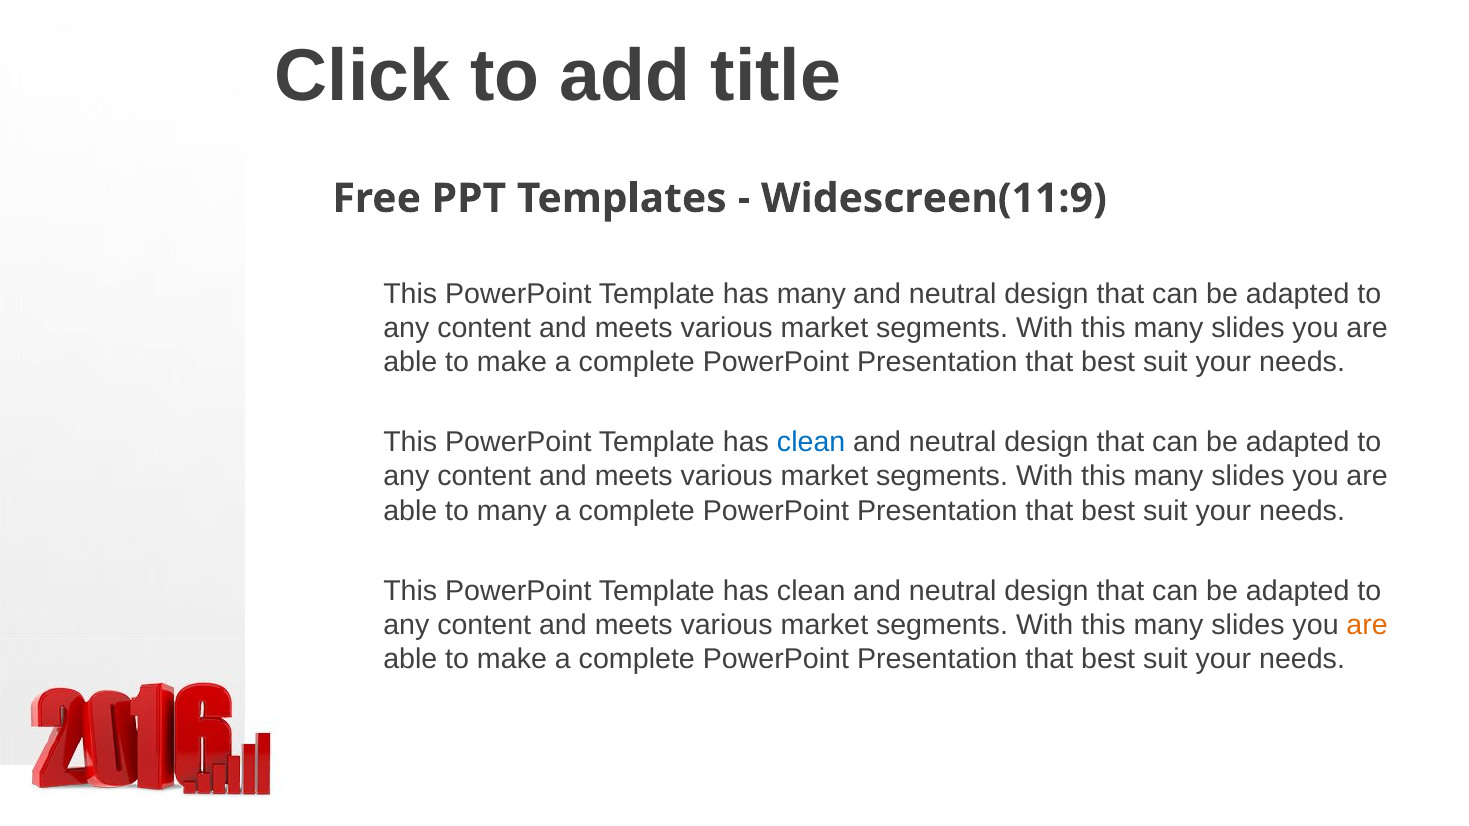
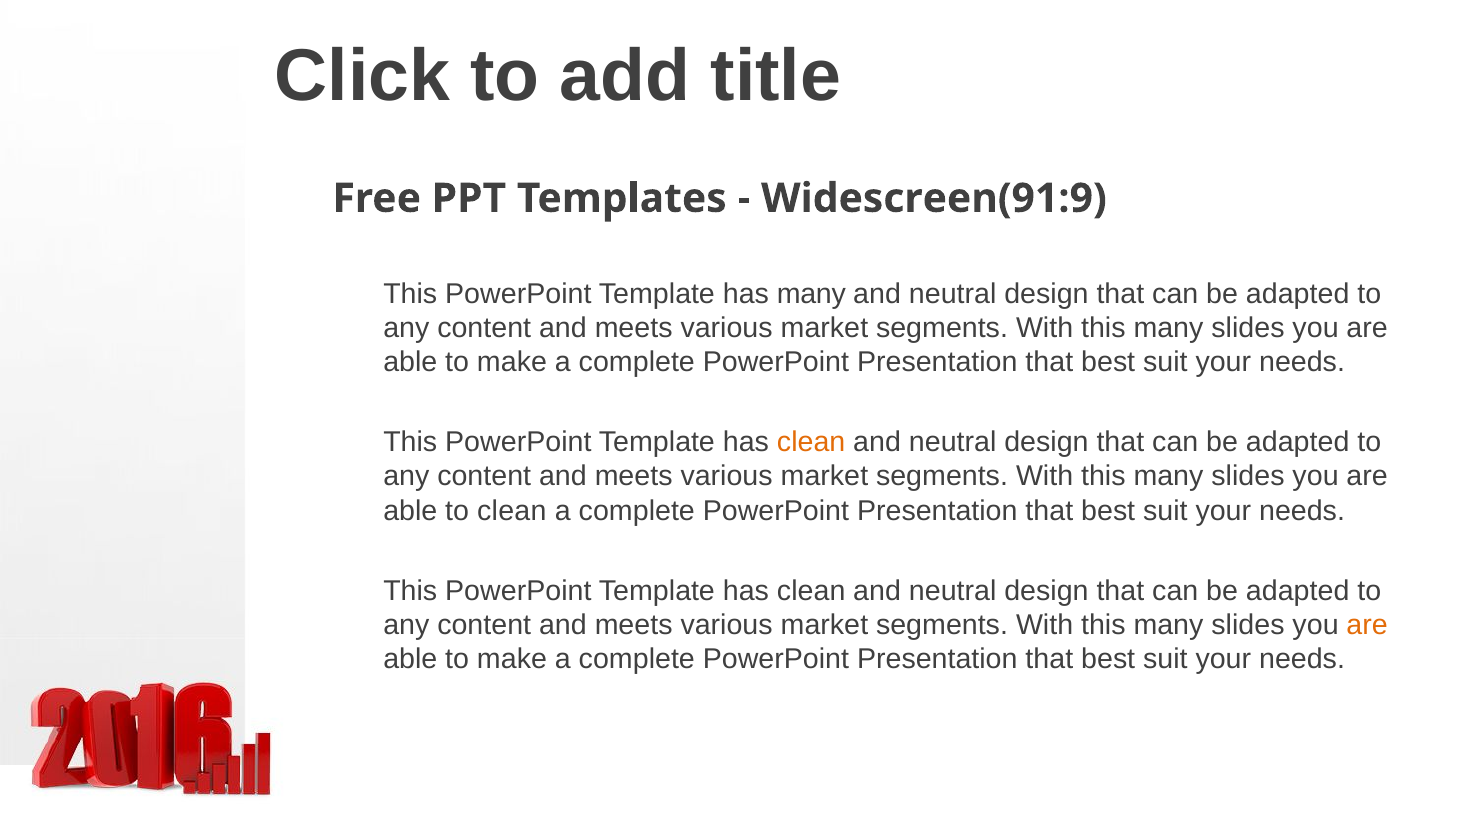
Widescreen(11:9: Widescreen(11:9 -> Widescreen(91:9
clean at (811, 442) colour: blue -> orange
to many: many -> clean
